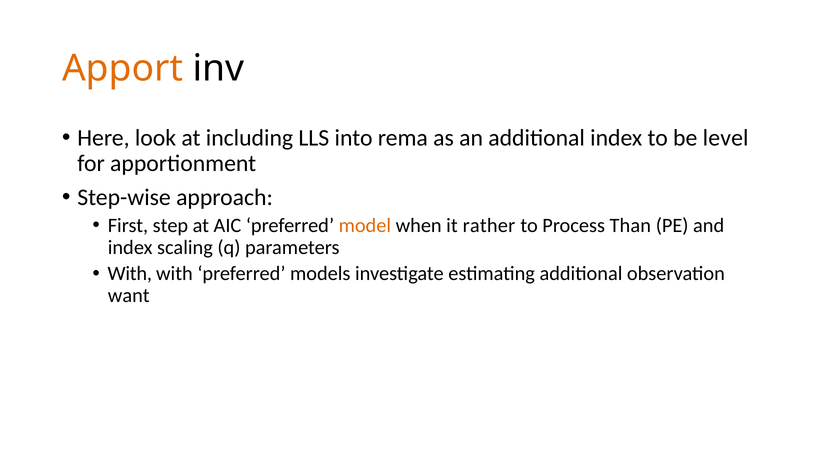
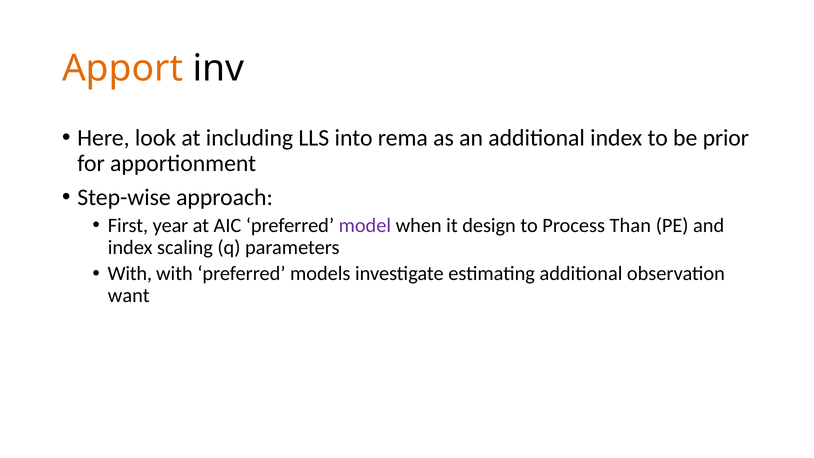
level: level -> prior
step: step -> year
model colour: orange -> purple
rather: rather -> design
